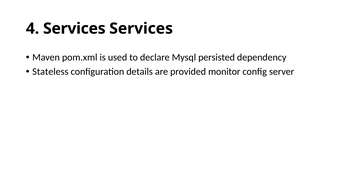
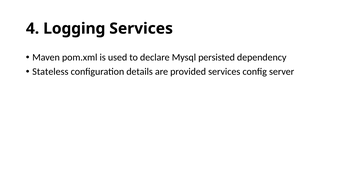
4 Services: Services -> Logging
provided monitor: monitor -> services
